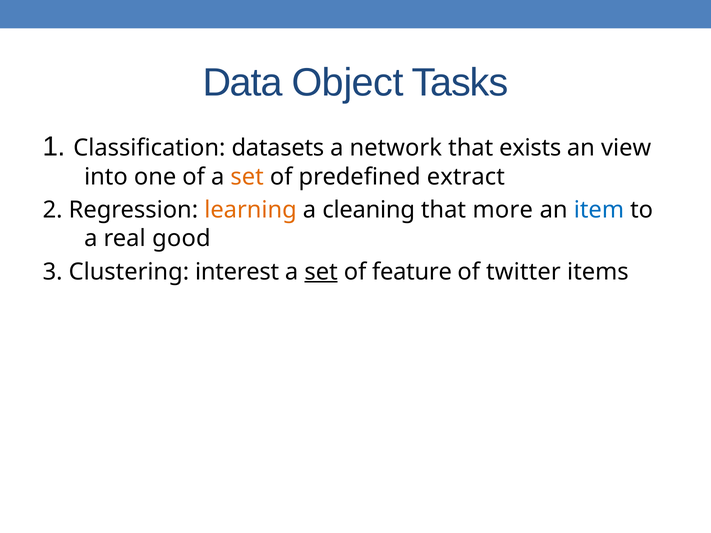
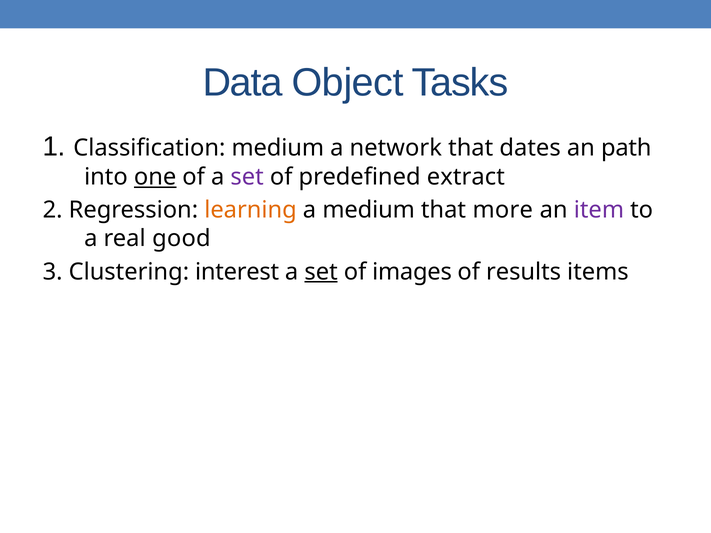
Classification datasets: datasets -> medium
exists: exists -> dates
view: view -> path
one underline: none -> present
set at (247, 177) colour: orange -> purple
a cleaning: cleaning -> medium
item colour: blue -> purple
feature: feature -> images
twitter: twitter -> results
